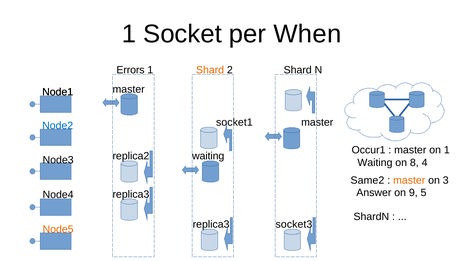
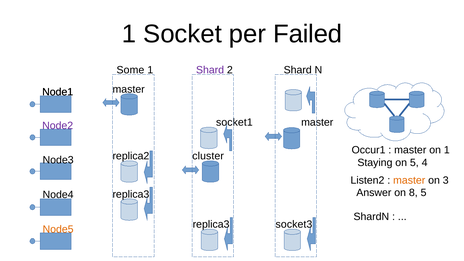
When: When -> Failed
Errors: Errors -> Some
Shard at (210, 70) colour: orange -> purple
Node2 colour: blue -> purple
waiting at (208, 156): waiting -> cluster
Waiting at (375, 163): Waiting -> Staying
on 8: 8 -> 5
Same2: Same2 -> Listen2
9: 9 -> 8
